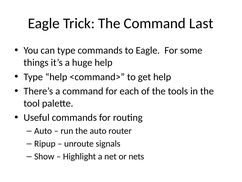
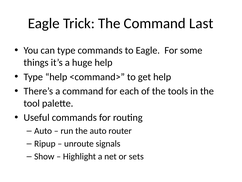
nets: nets -> sets
